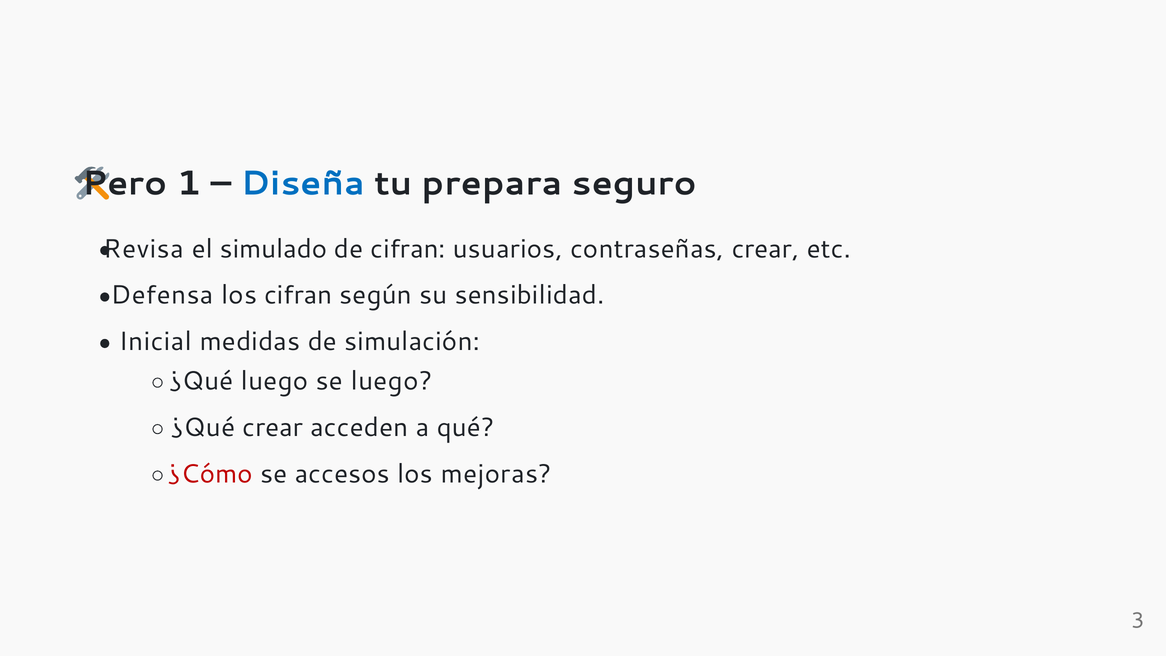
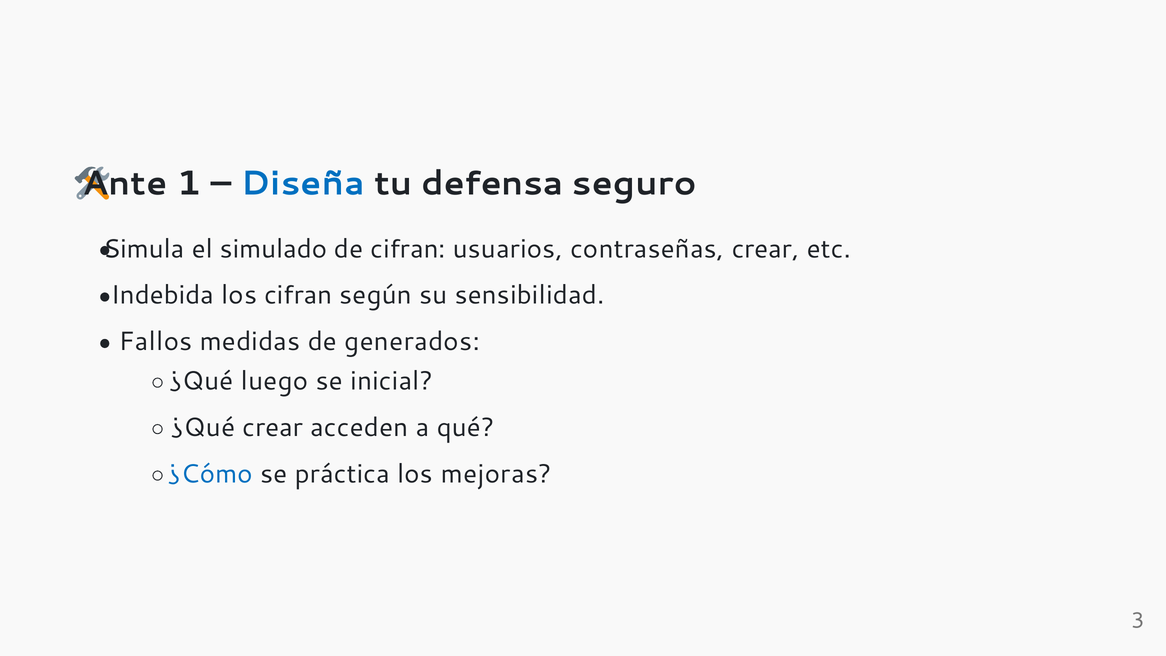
Pero: Pero -> Ante
prepara: prepara -> defensa
Revisa: Revisa -> Simula
Defensa: Defensa -> Indebida
Inicial: Inicial -> Fallos
simulación: simulación -> generados
se luego: luego -> inicial
¿Cómo colour: red -> blue
accesos: accesos -> práctica
